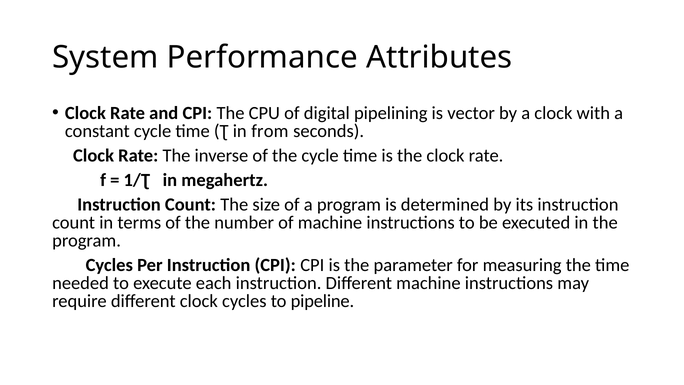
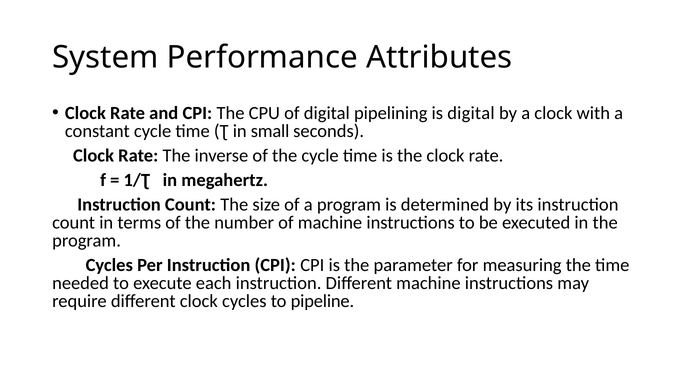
is vector: vector -> digital
from: from -> small
